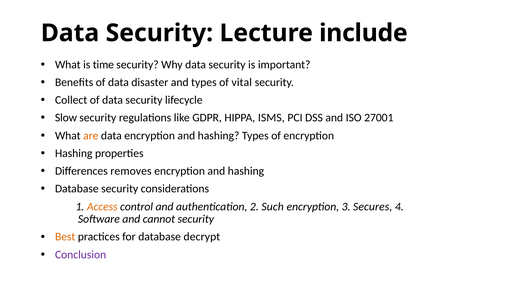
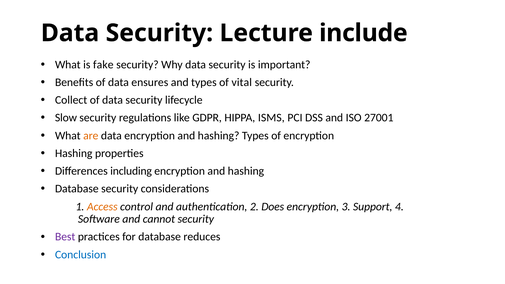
time: time -> fake
disaster: disaster -> ensures
removes: removes -> including
Such: Such -> Does
Secures: Secures -> Support
Best colour: orange -> purple
decrypt: decrypt -> reduces
Conclusion colour: purple -> blue
